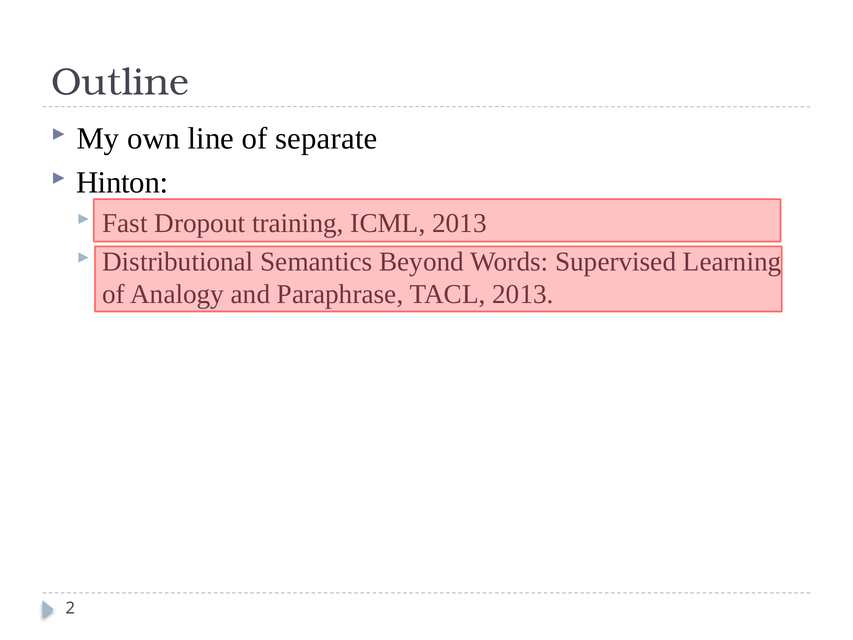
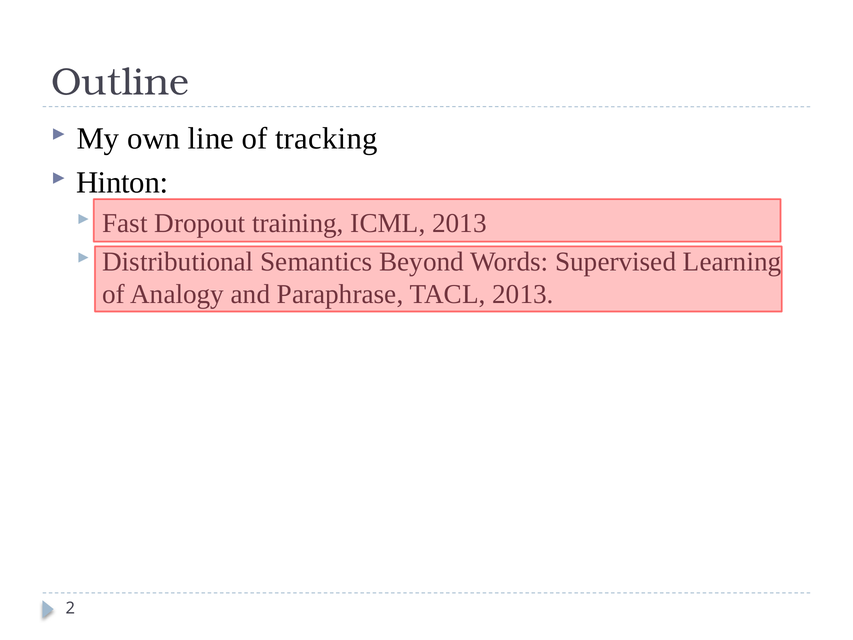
separate: separate -> tracking
